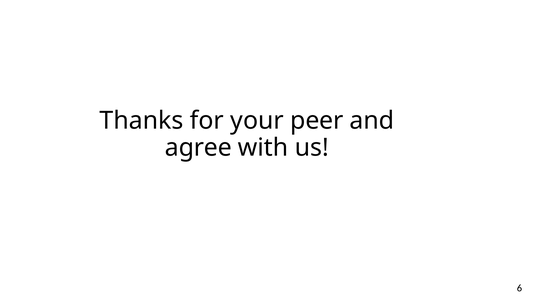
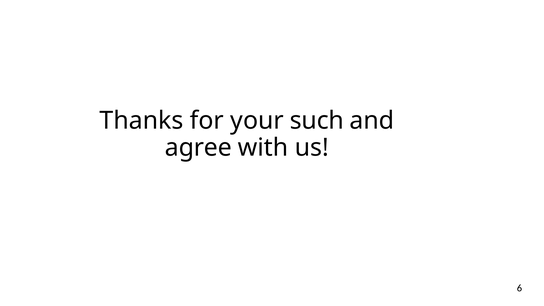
peer: peer -> such
